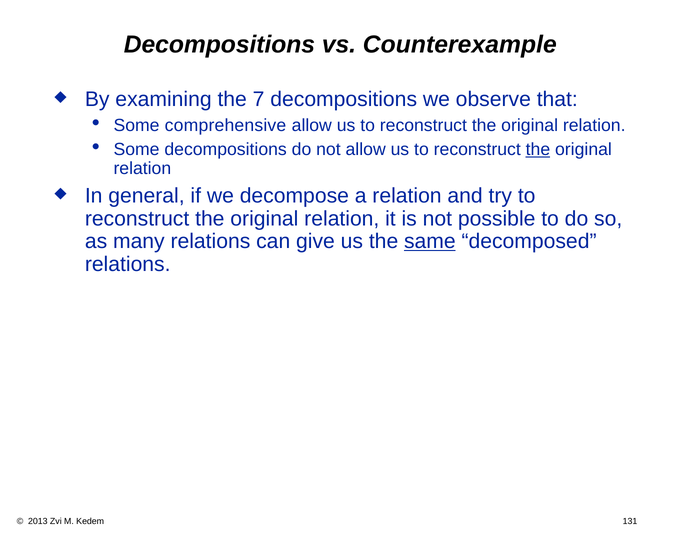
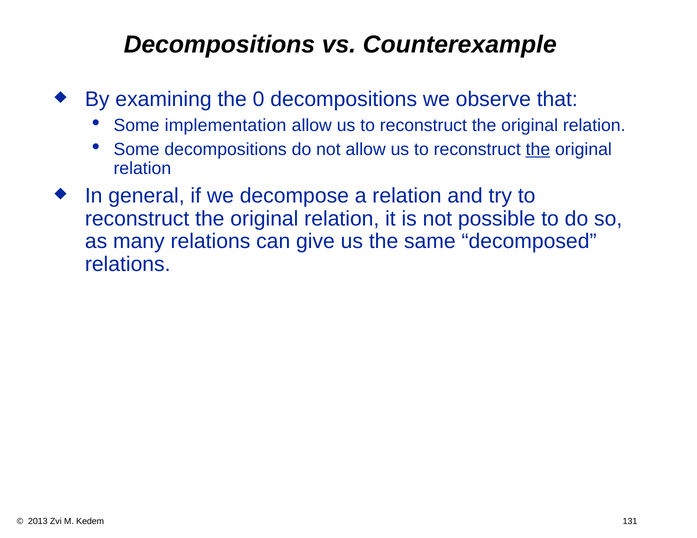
7: 7 -> 0
comprehensive: comprehensive -> implementation
same underline: present -> none
